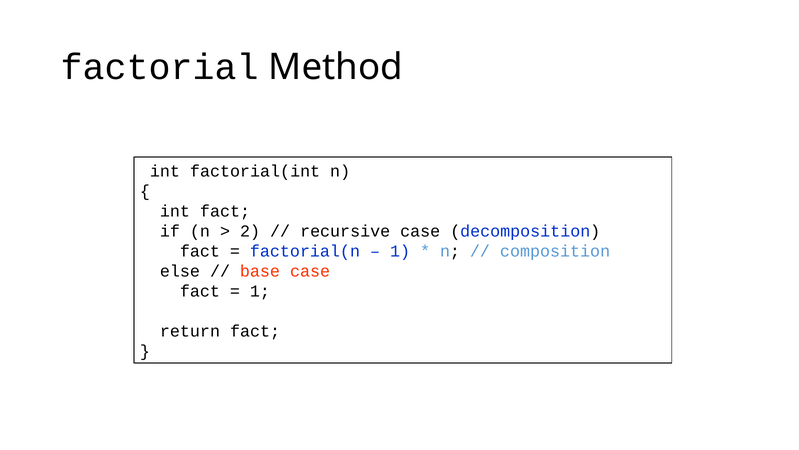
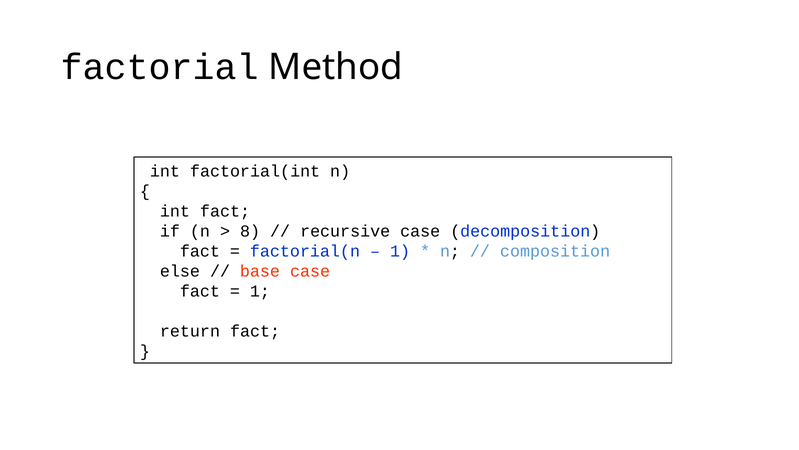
2: 2 -> 8
